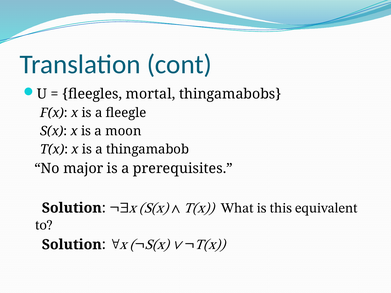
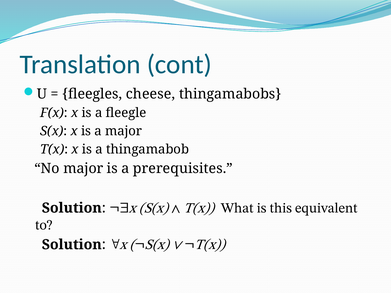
mortal: mortal -> cheese
a moon: moon -> major
